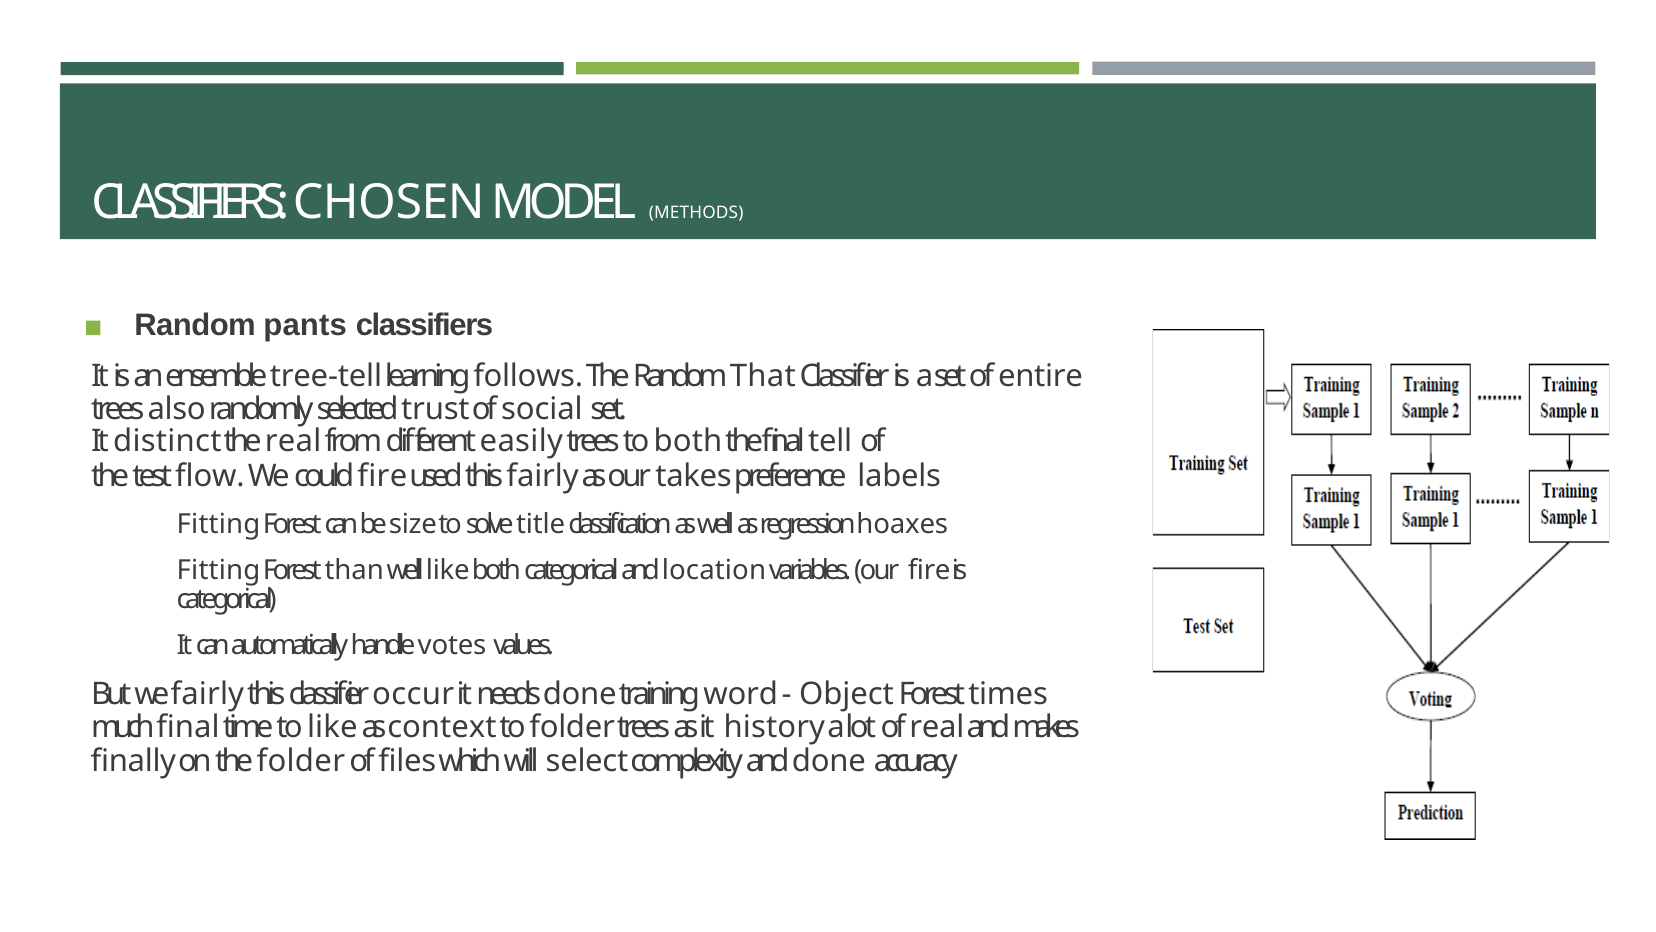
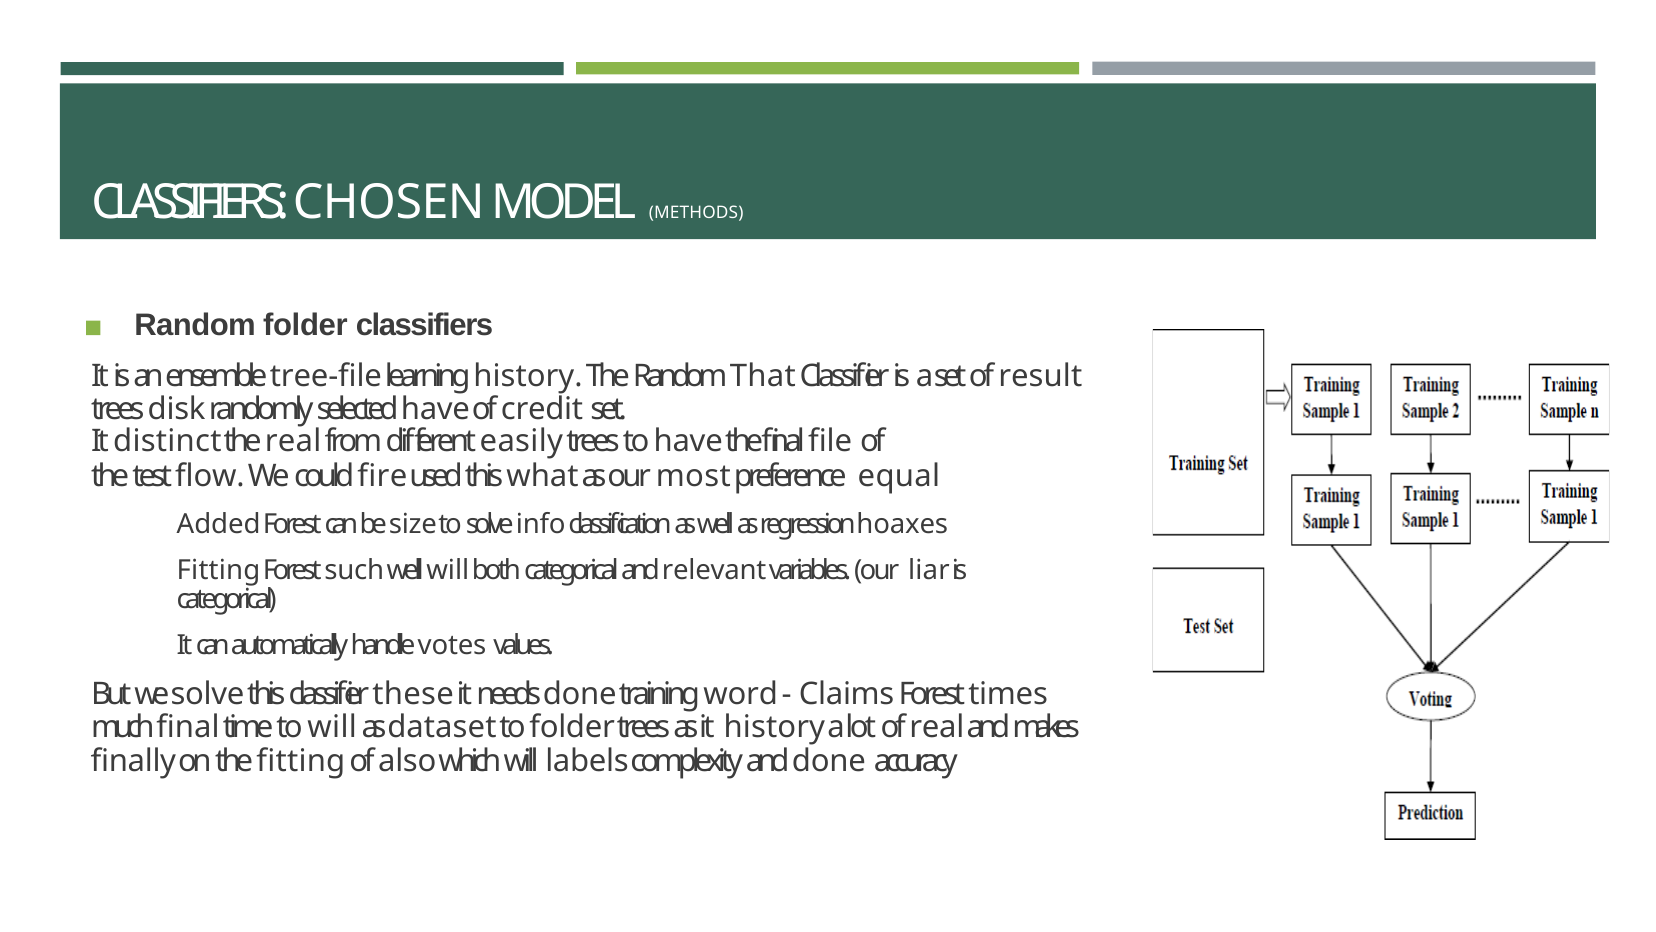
Random pants: pants -> folder
tree-tell: tree-tell -> tree-file
learning follows: follows -> history
entire: entire -> result
also: also -> disk
selected trust: trust -> have
social: social -> credit
to both: both -> have
tell: tell -> file
this fairly: fairly -> what
takes: takes -> most
labels: labels -> equal
Fitting at (219, 524): Fitting -> Added
title: title -> info
than: than -> such
well like: like -> will
location: location -> relevant
our fire: fire -> liar
we fairly: fairly -> solve
occur: occur -> these
Object: Object -> Claims
to like: like -> will
context: context -> dataset
the folder: folder -> fitting
files: files -> also
select: select -> labels
